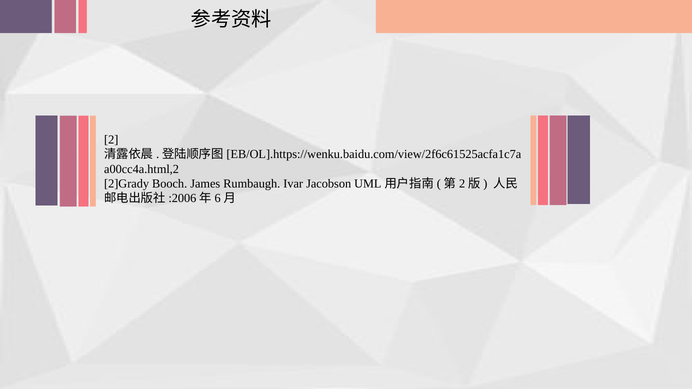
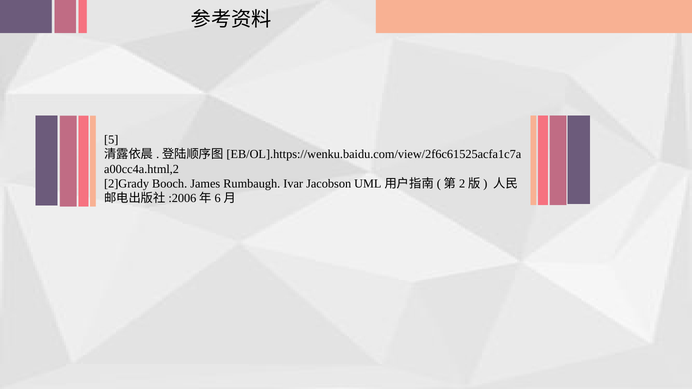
2: 2 -> 5
